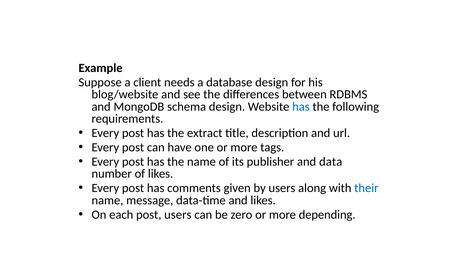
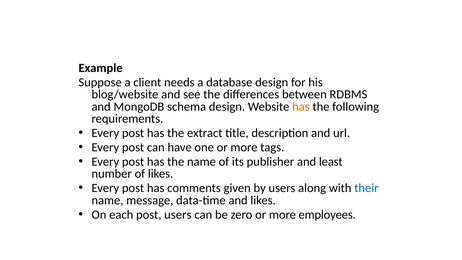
has at (301, 107) colour: blue -> orange
data: data -> least
depending: depending -> employees
